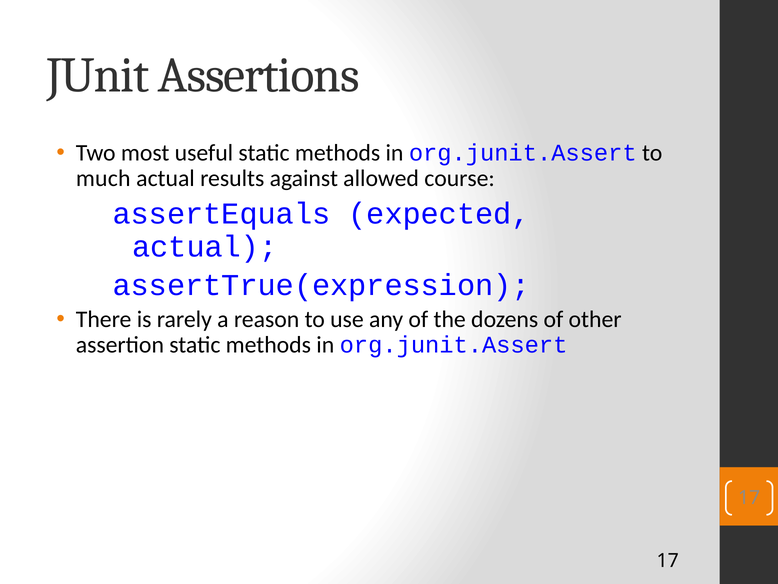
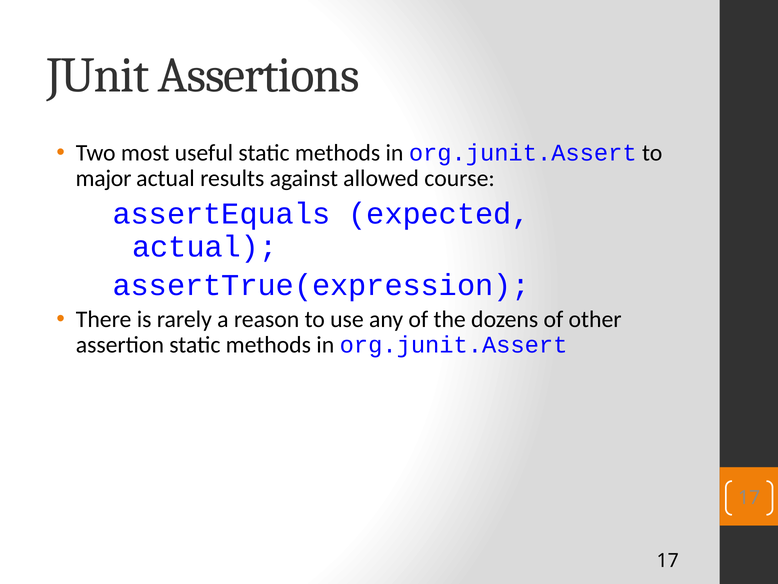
much: much -> major
